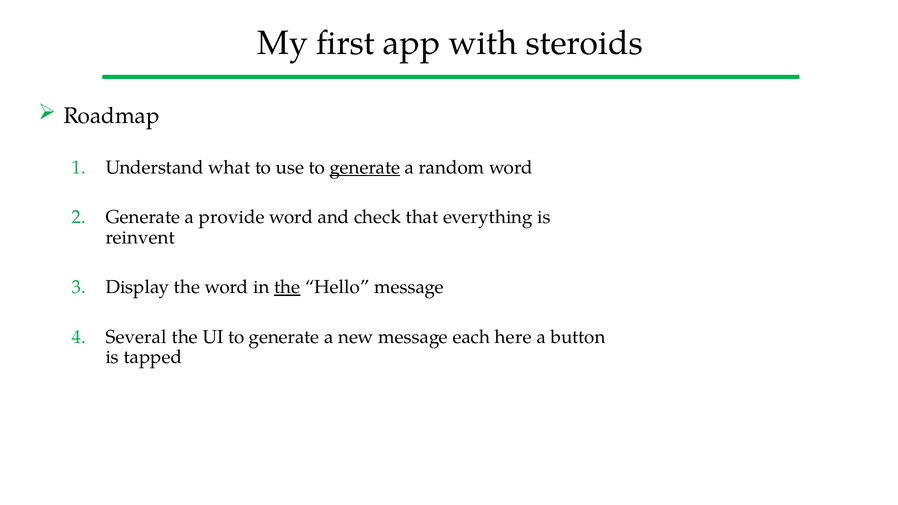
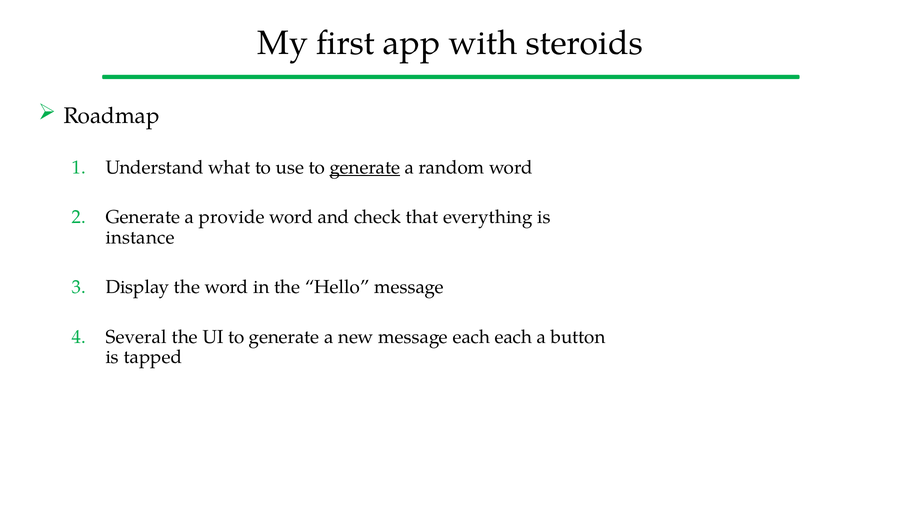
reinvent: reinvent -> instance
the at (287, 287) underline: present -> none
each here: here -> each
